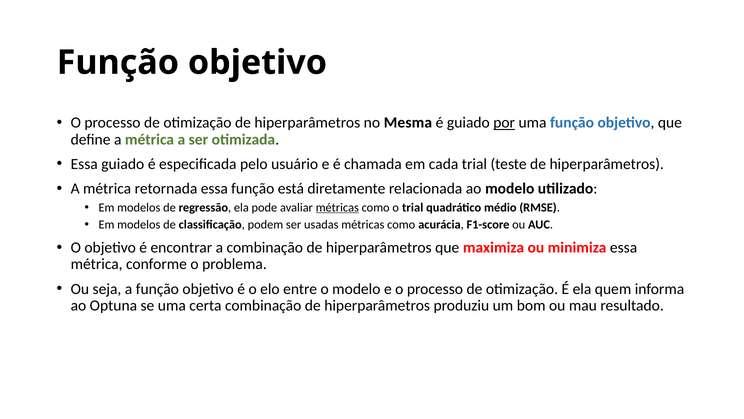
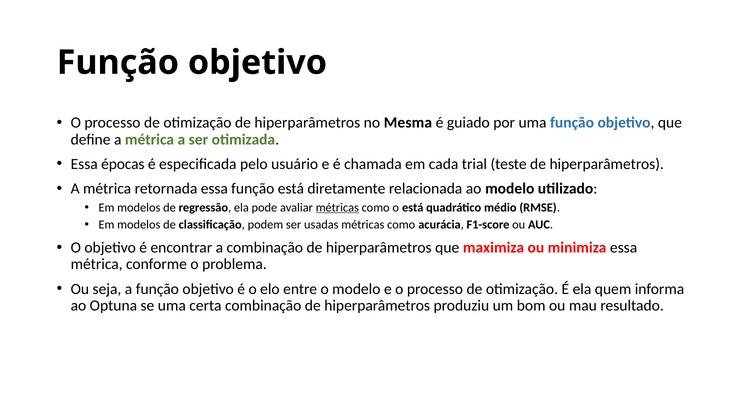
por underline: present -> none
Essa guiado: guiado -> épocas
o trial: trial -> está
